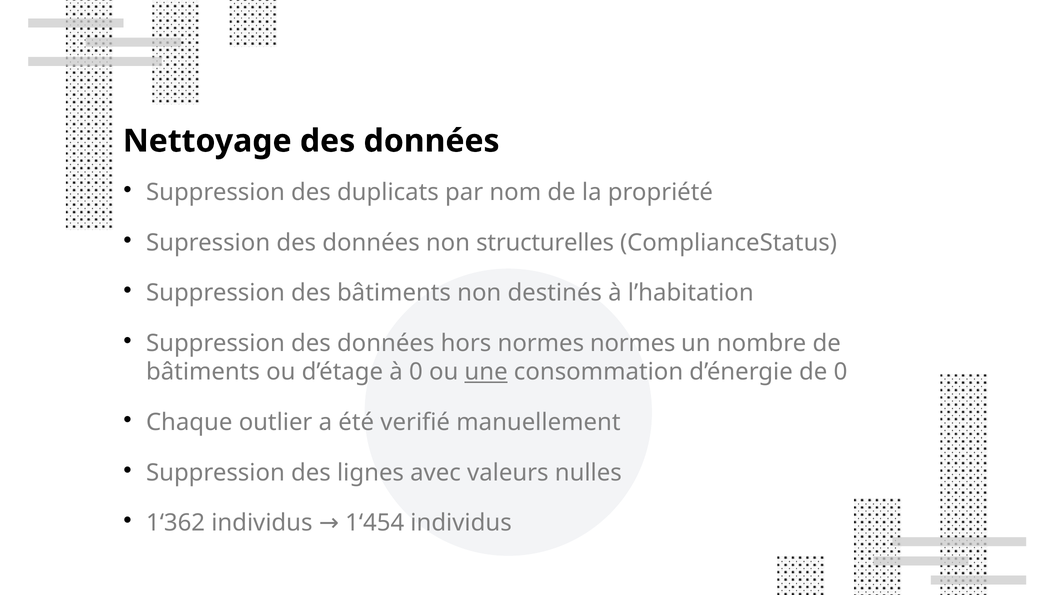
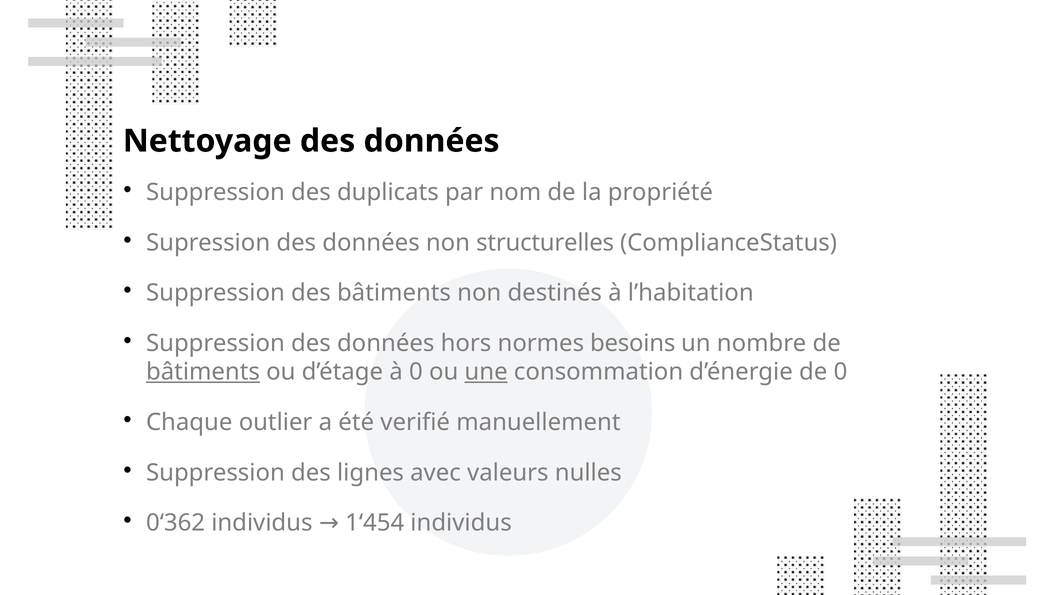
normes normes: normes -> besoins
bâtiments at (203, 372) underline: none -> present
1‘362: 1‘362 -> 0‘362
